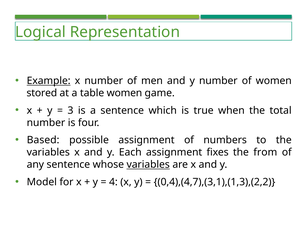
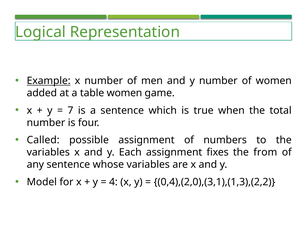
stored: stored -> added
3: 3 -> 7
Based: Based -> Called
variables at (148, 165) underline: present -> none
0,4),(4,7),(3,1),(1,3),(2,2: 0,4),(4,7),(3,1),(1,3),(2,2 -> 0,4),(2,0),(3,1),(1,3),(2,2
